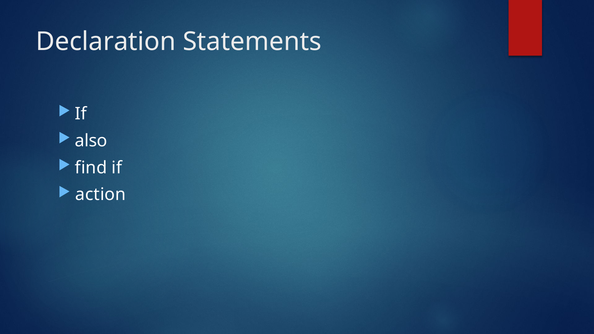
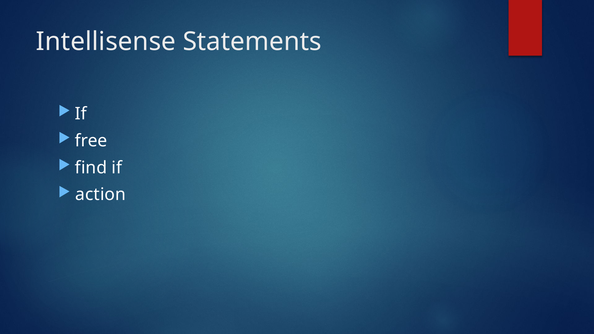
Declaration: Declaration -> Intellisense
also: also -> free
